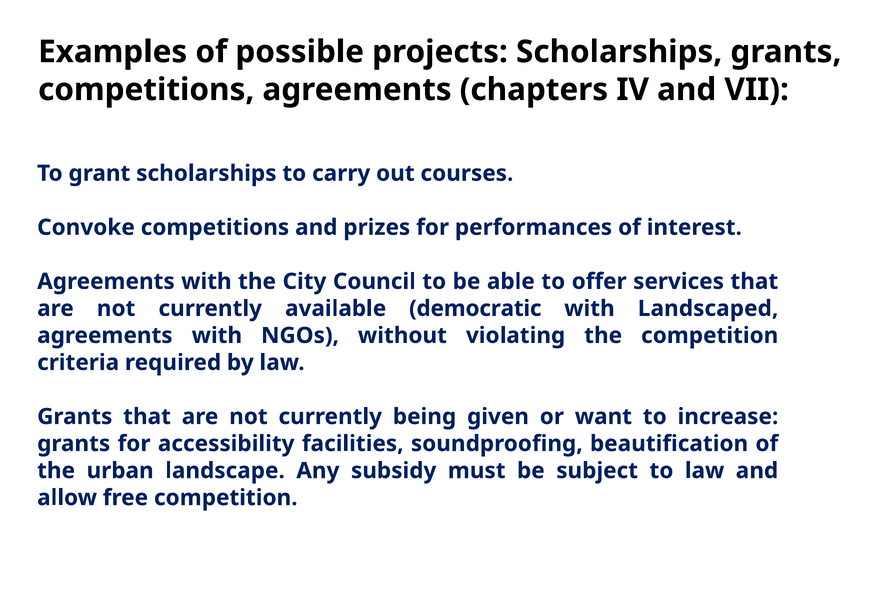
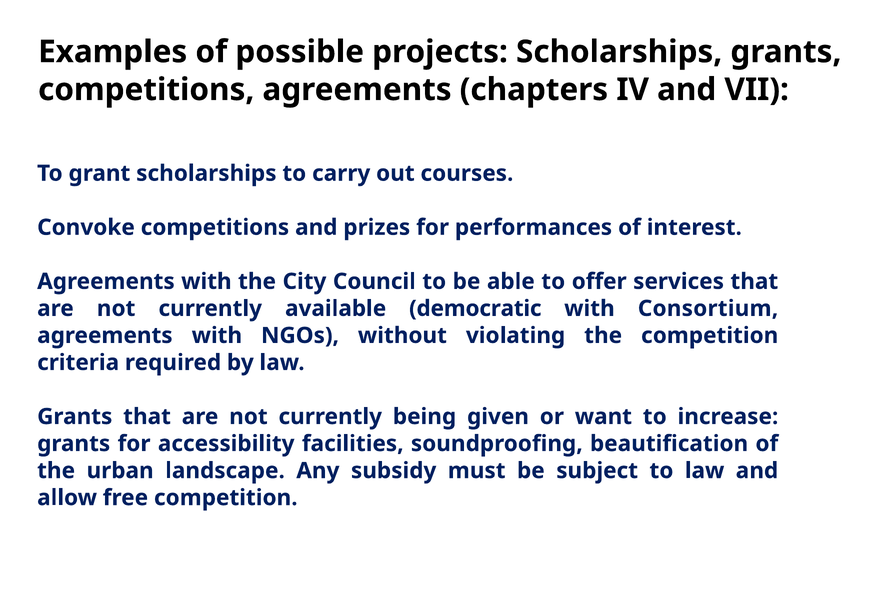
Landscaped: Landscaped -> Consortium
